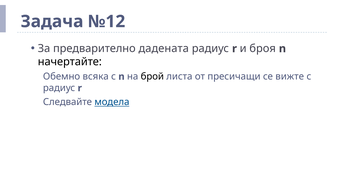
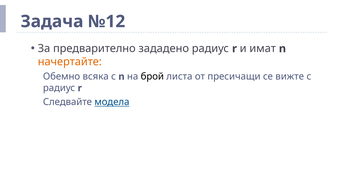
дадената: дадената -> зададено
броя: броя -> имат
начертайте colour: black -> orange
